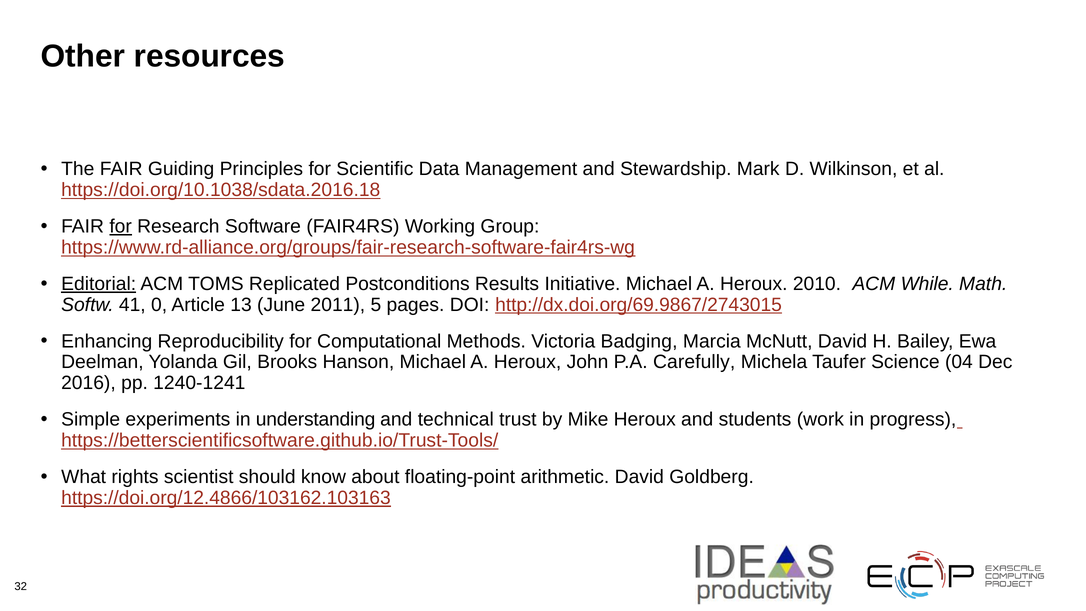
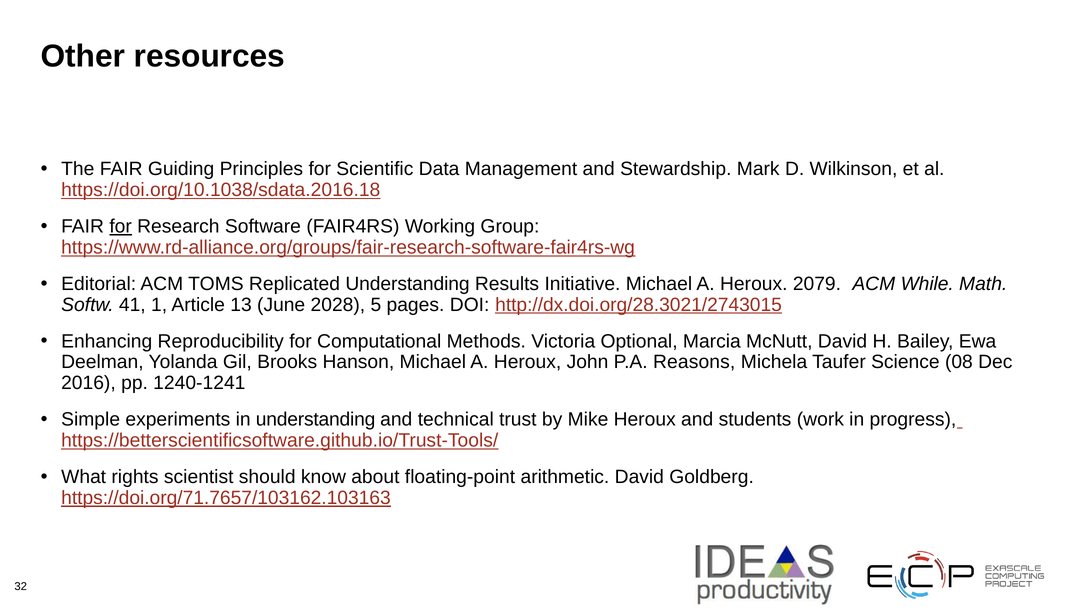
Editorial underline: present -> none
Replicated Postconditions: Postconditions -> Understanding
2010: 2010 -> 2079
0: 0 -> 1
2011: 2011 -> 2028
http://dx.doi.org/69.9867/2743015: http://dx.doi.org/69.9867/2743015 -> http://dx.doi.org/28.3021/2743015
Badging: Badging -> Optional
Carefully: Carefully -> Reasons
04: 04 -> 08
https://doi.org/12.4866/103162.103163: https://doi.org/12.4866/103162.103163 -> https://doi.org/71.7657/103162.103163
